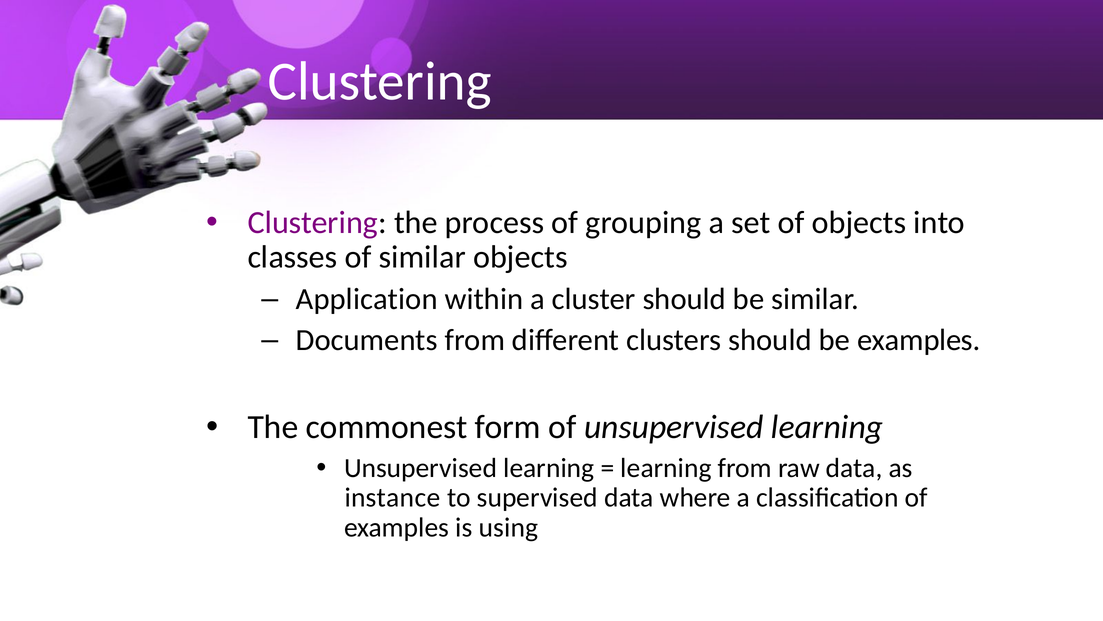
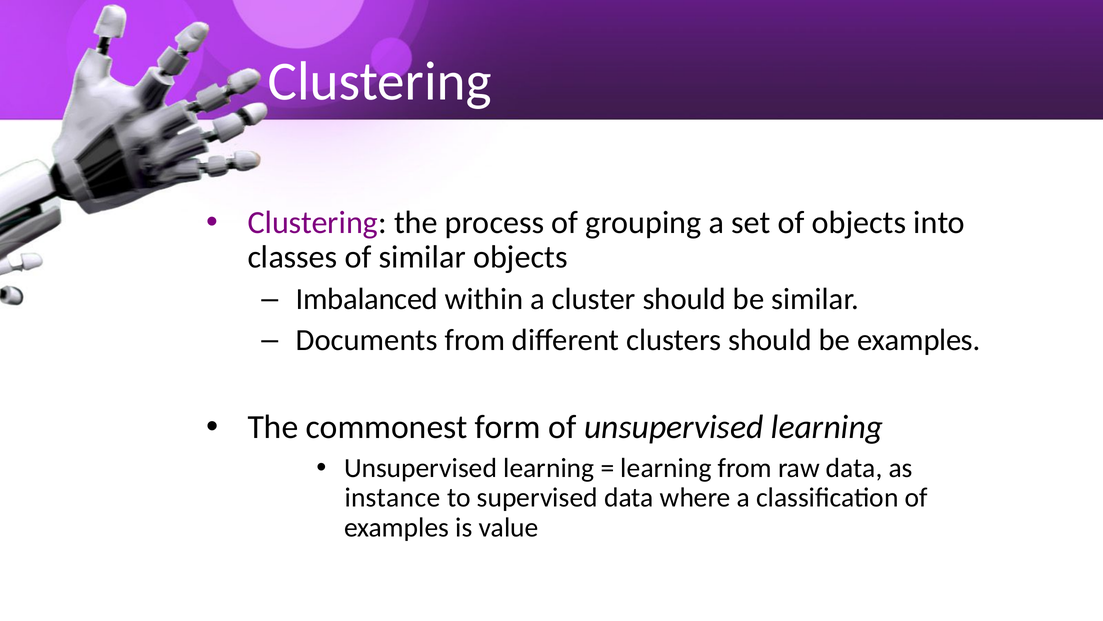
Application: Application -> Imbalanced
using: using -> value
